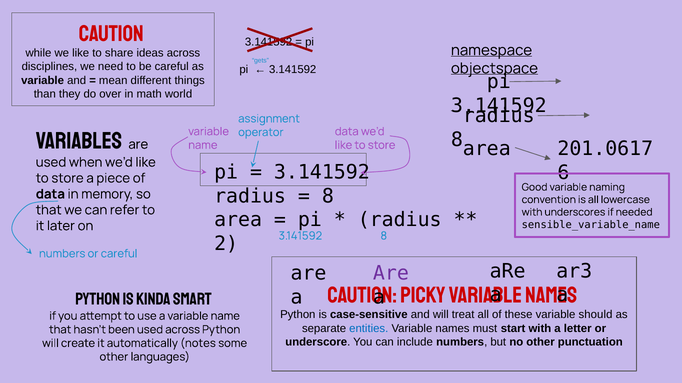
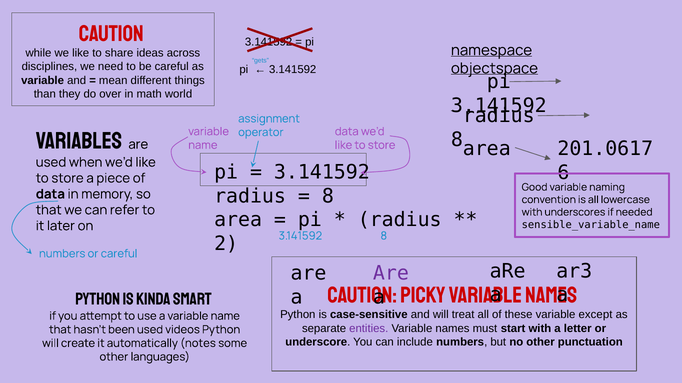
should: should -> except
entities colour: blue -> purple
used across: across -> videos
